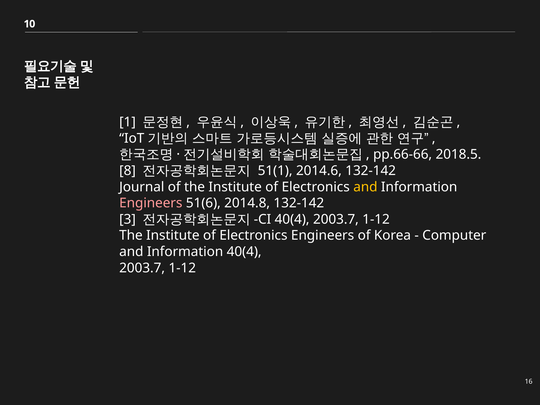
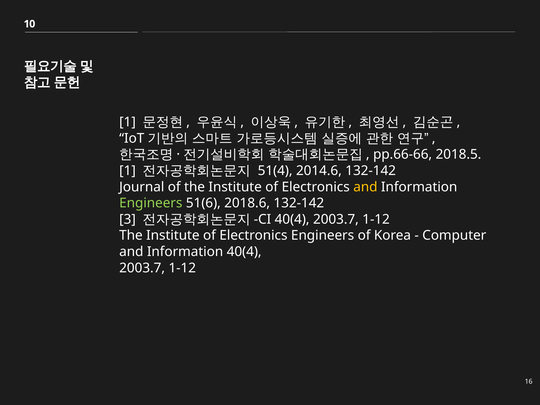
8 at (128, 171): 8 -> 1
51(1: 51(1 -> 51(4
Engineers at (151, 203) colour: pink -> light green
2014.8: 2014.8 -> 2018.6
